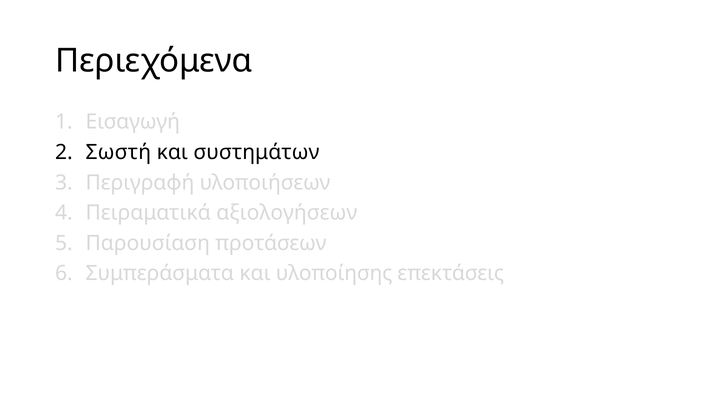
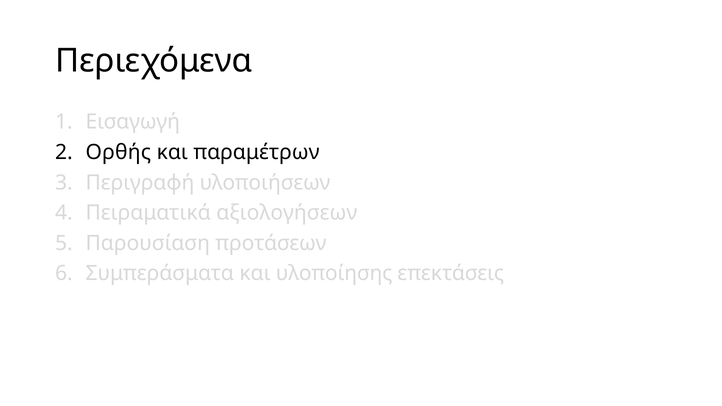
Σωστή: Σωστή -> Ορθής
συστημάτων: συστημάτων -> παραμέτρων
